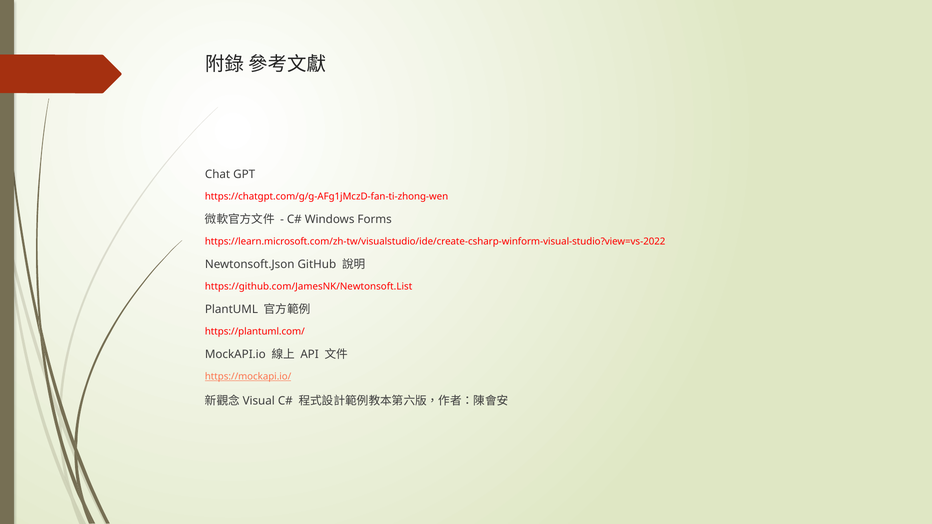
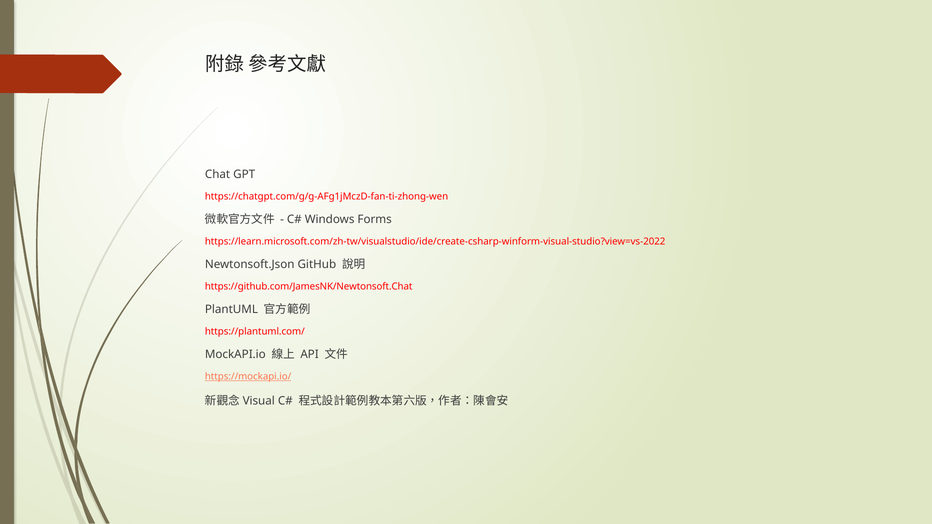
https://github.com/JamesNK/Newtonsoft.List: https://github.com/JamesNK/Newtonsoft.List -> https://github.com/JamesNK/Newtonsoft.Chat
